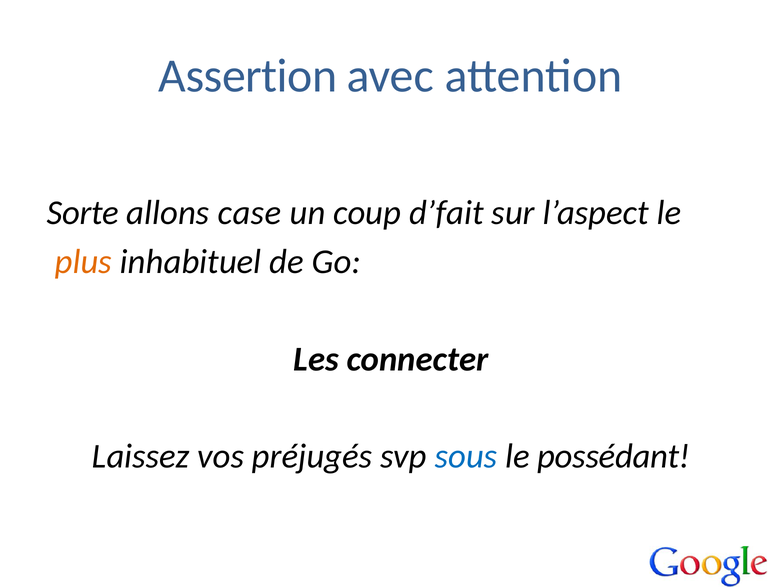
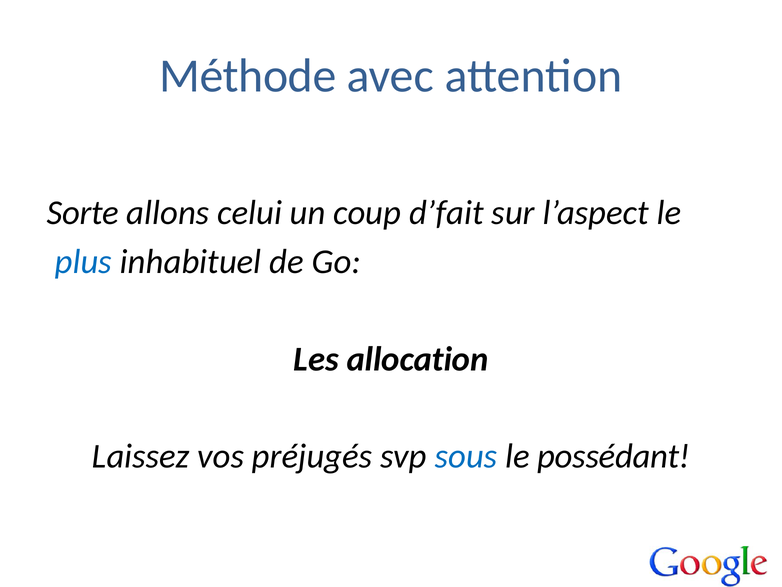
Assertion: Assertion -> Méthode
case: case -> celui
plus colour: orange -> blue
connecter: connecter -> allocation
